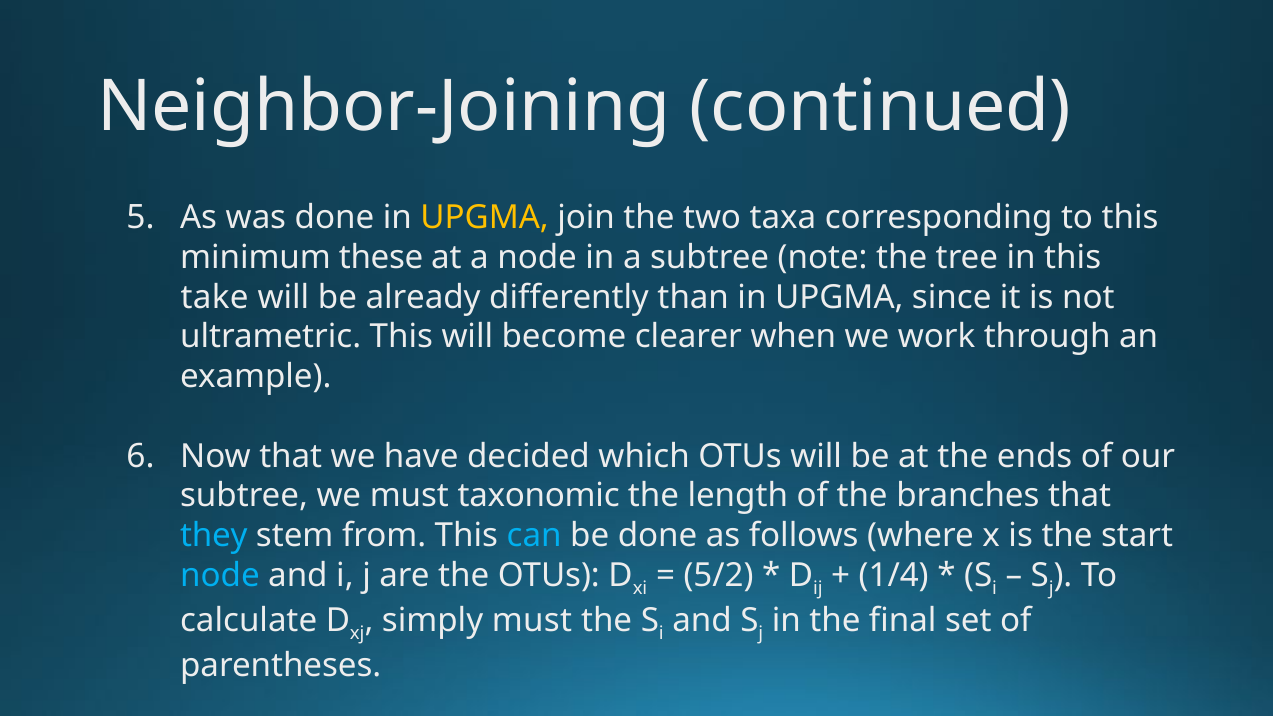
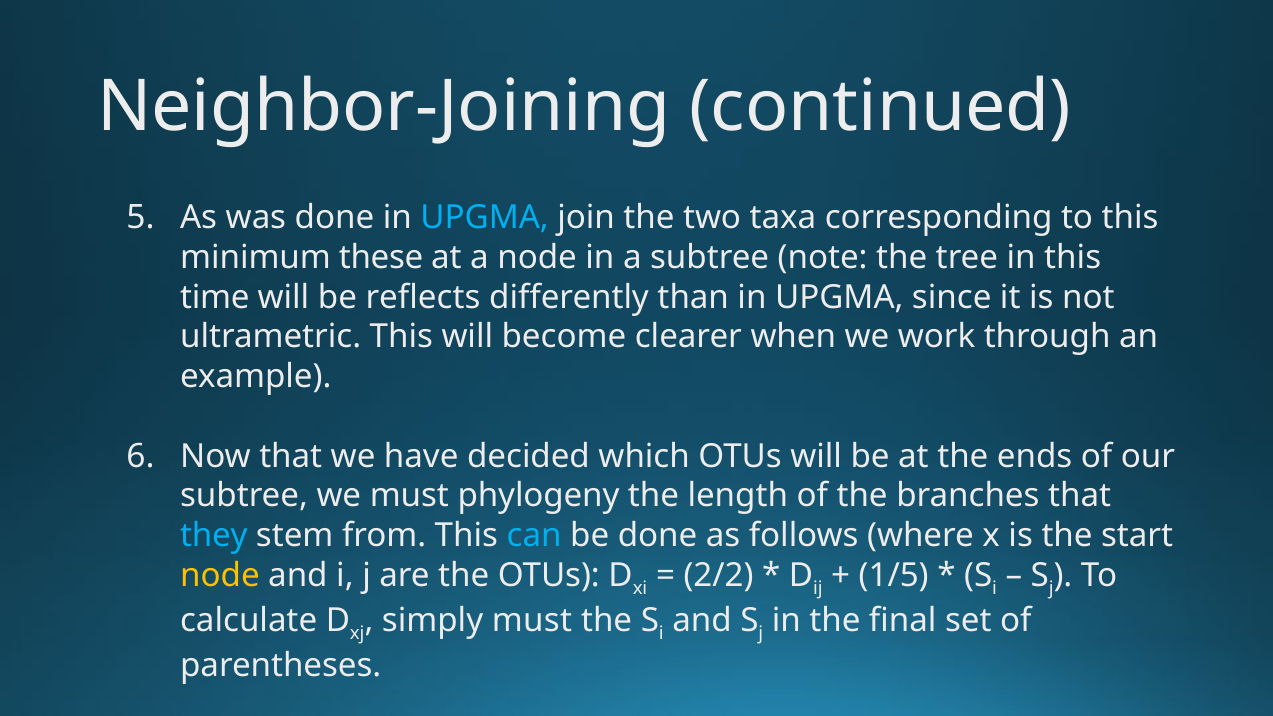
UPGMA at (485, 218) colour: yellow -> light blue
take: take -> time
already: already -> reflects
taxonomic: taxonomic -> phylogeny
node at (220, 576) colour: light blue -> yellow
5/2: 5/2 -> 2/2
1/4: 1/4 -> 1/5
